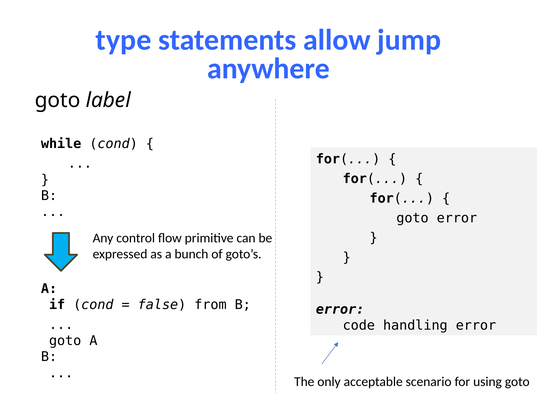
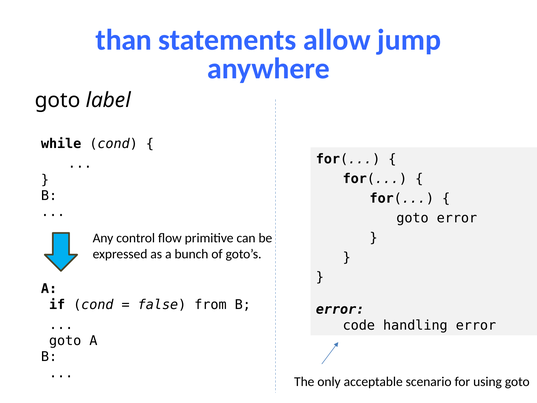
type: type -> than
